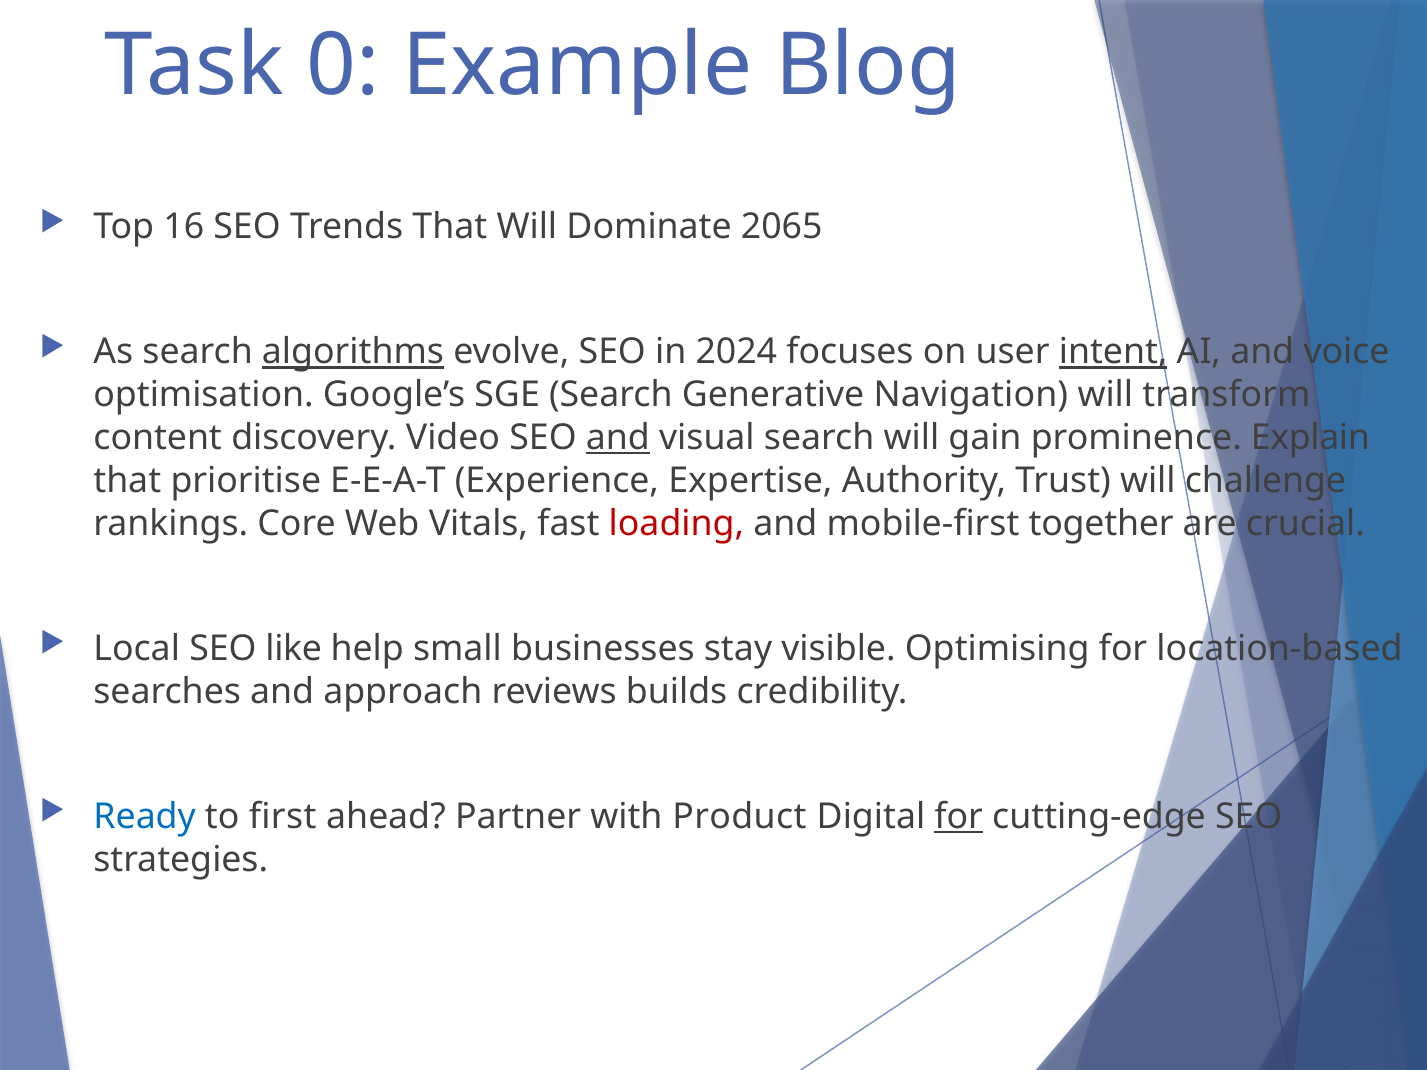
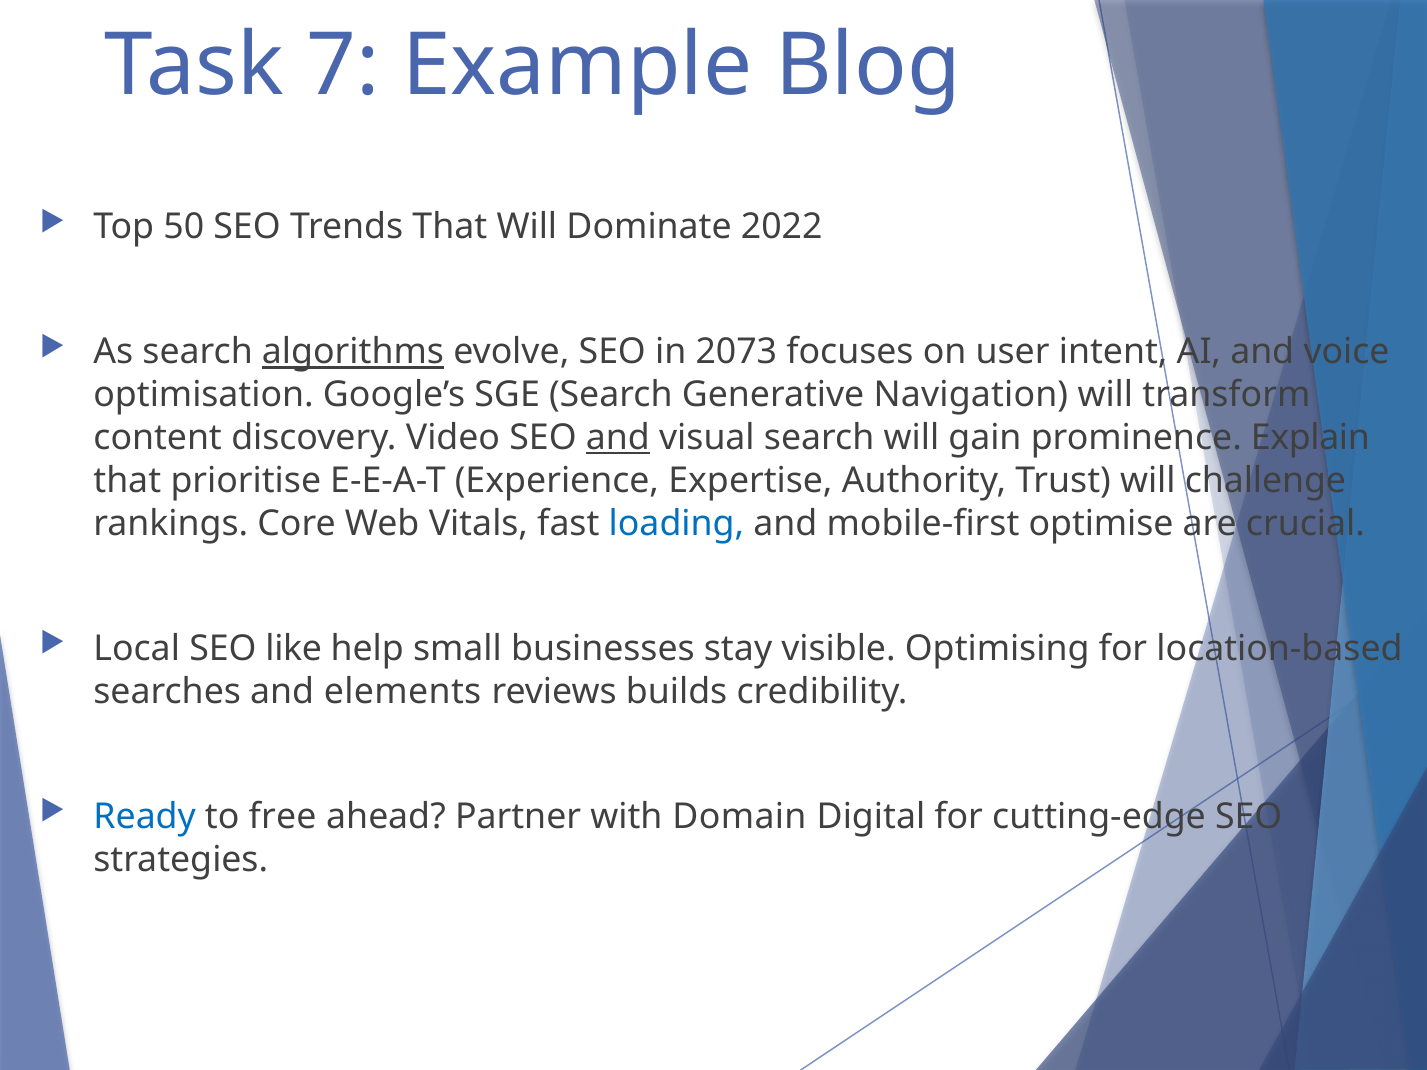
0: 0 -> 7
16: 16 -> 50
2065: 2065 -> 2022
2024: 2024 -> 2073
intent underline: present -> none
loading colour: red -> blue
together: together -> optimise
approach: approach -> elements
first: first -> free
Product: Product -> Domain
for at (959, 817) underline: present -> none
